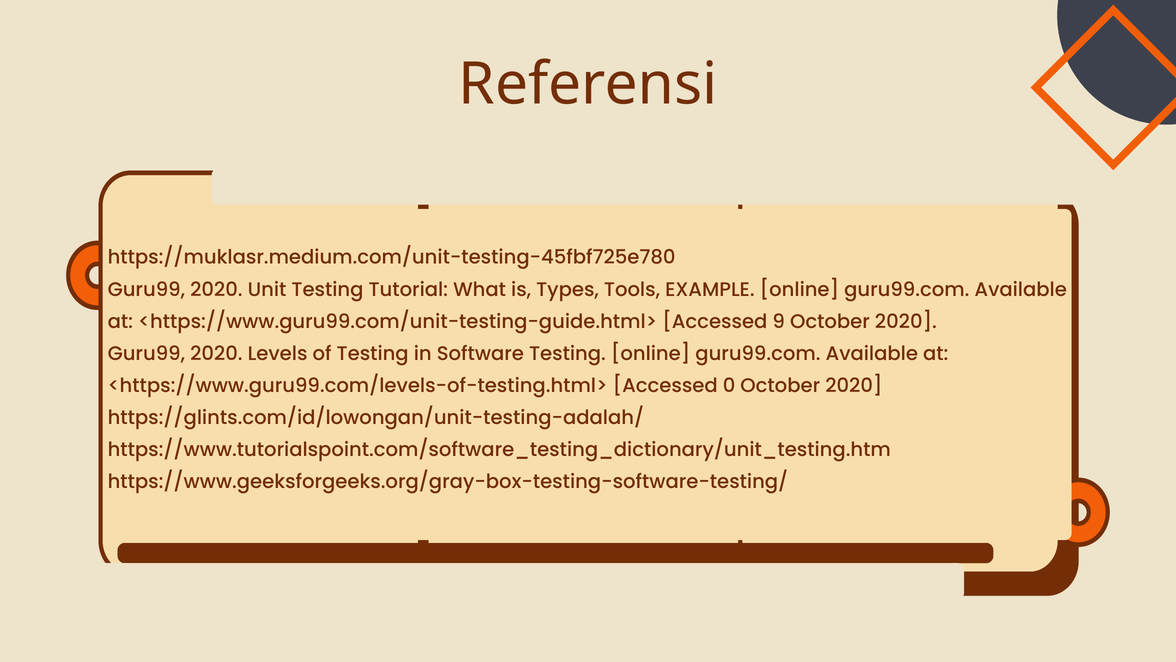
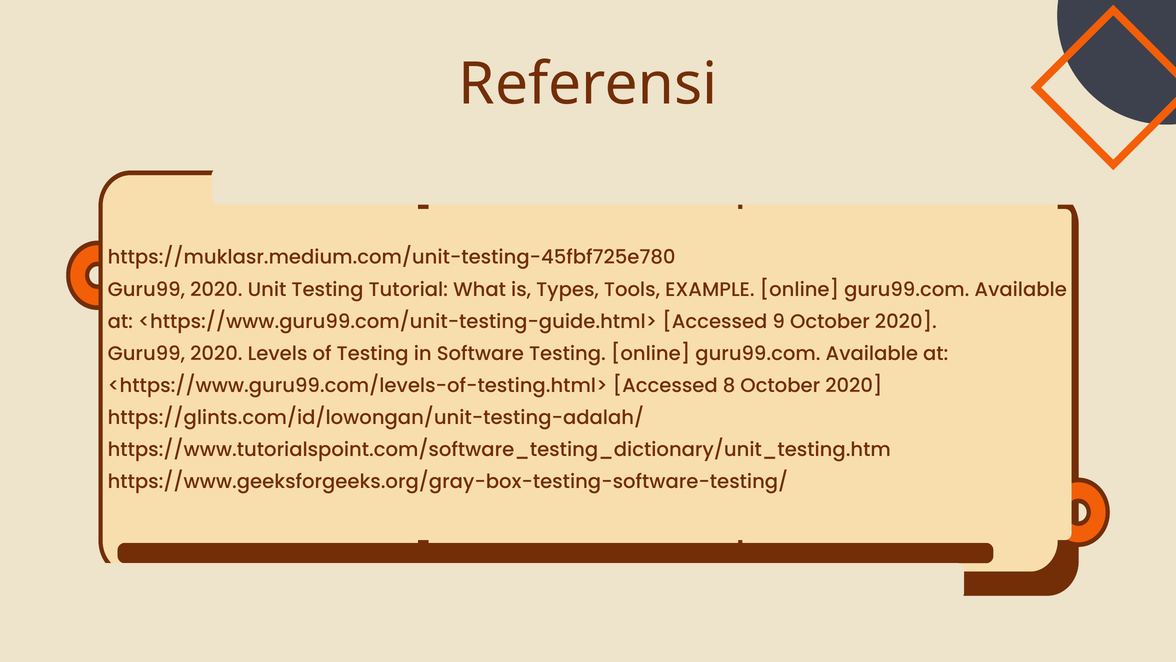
0: 0 -> 8
